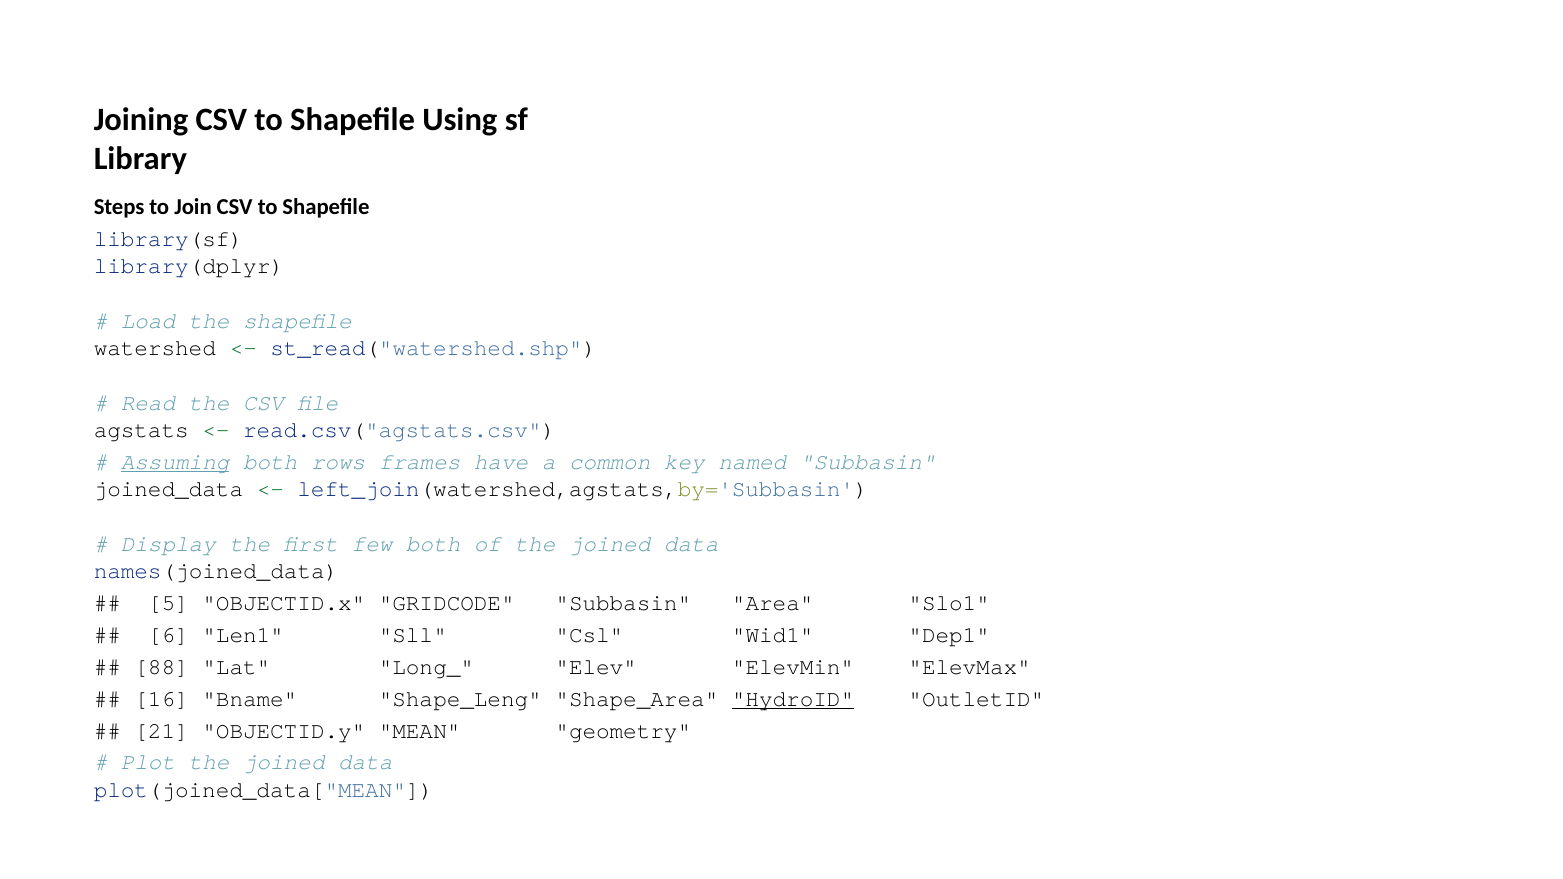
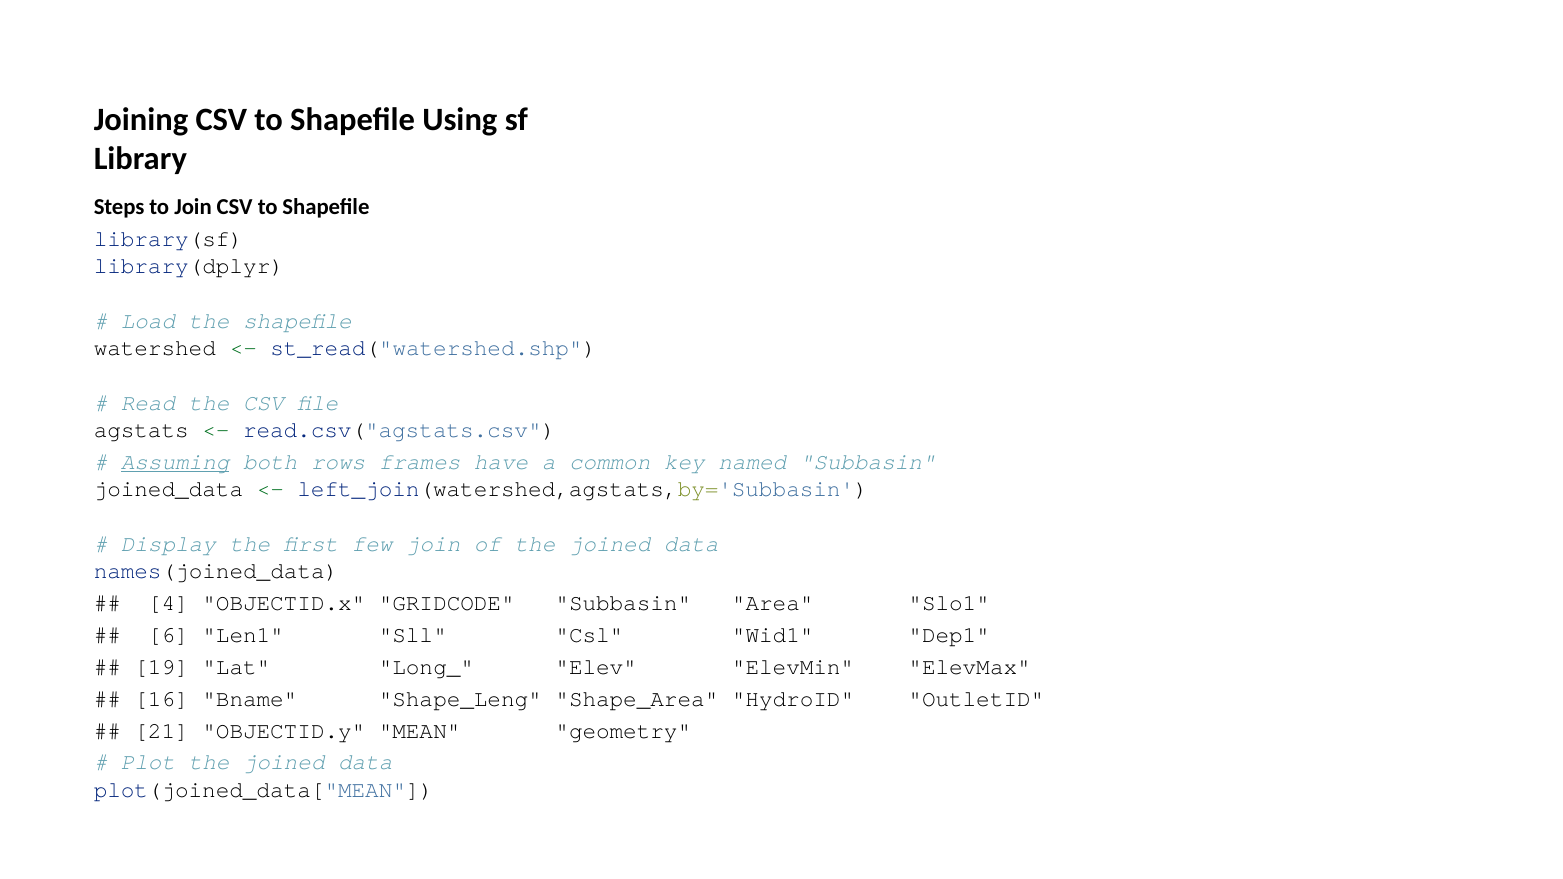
few both: both -> join
5: 5 -> 4
88: 88 -> 19
HydroID underline: present -> none
